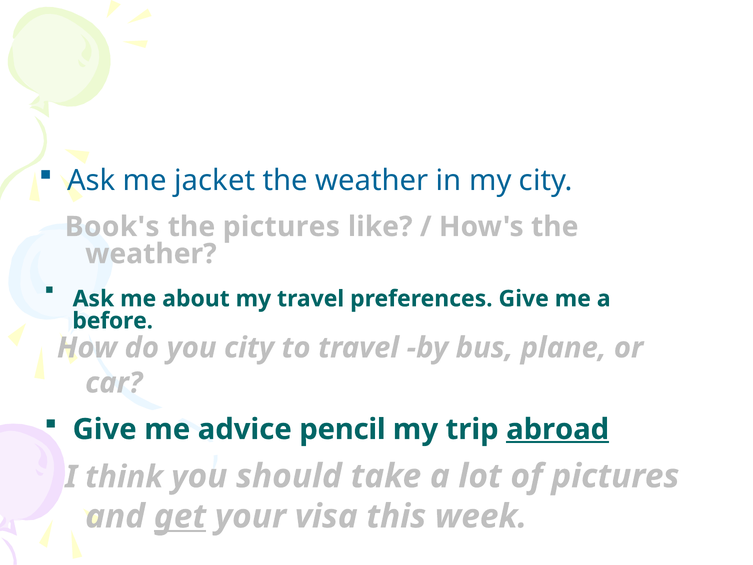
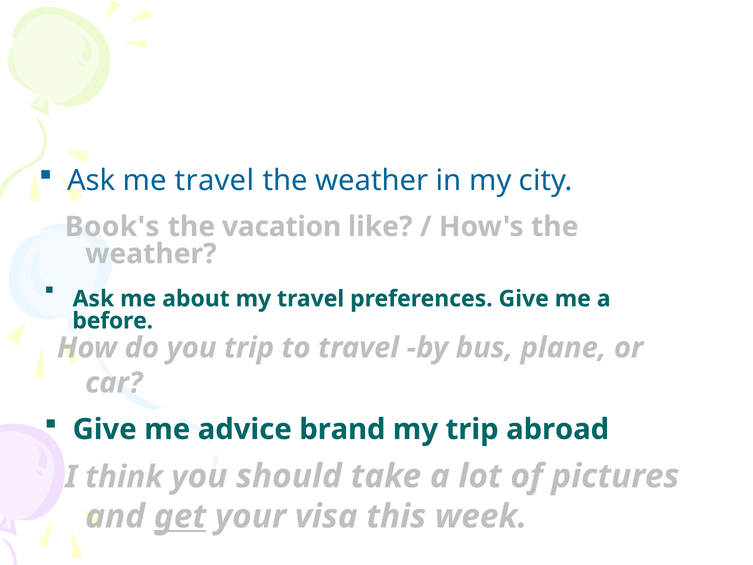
me jacket: jacket -> travel
the pictures: pictures -> vacation
you city: city -> trip
pencil: pencil -> brand
abroad underline: present -> none
